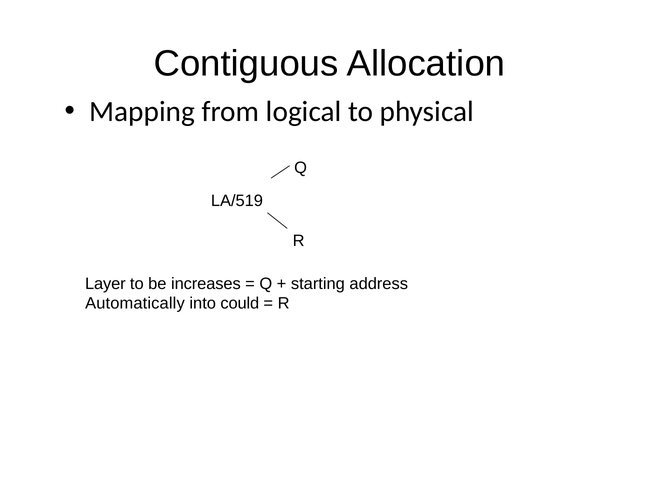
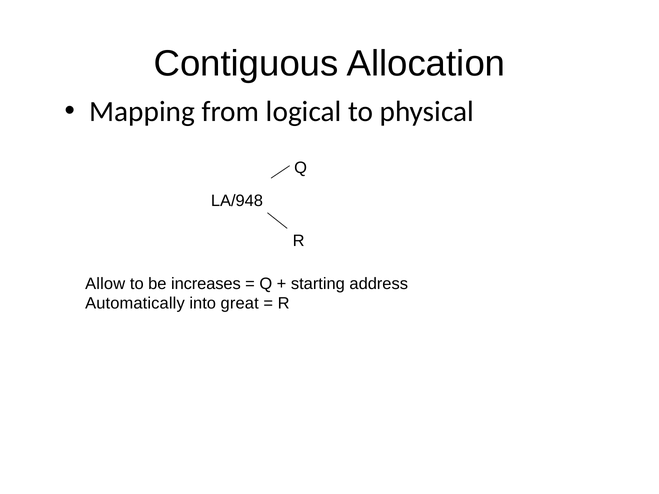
LA/519: LA/519 -> LA/948
Layer: Layer -> Allow
could: could -> great
